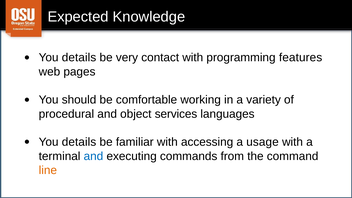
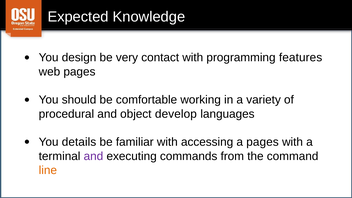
details at (79, 58): details -> design
services: services -> develop
a usage: usage -> pages
and at (93, 156) colour: blue -> purple
